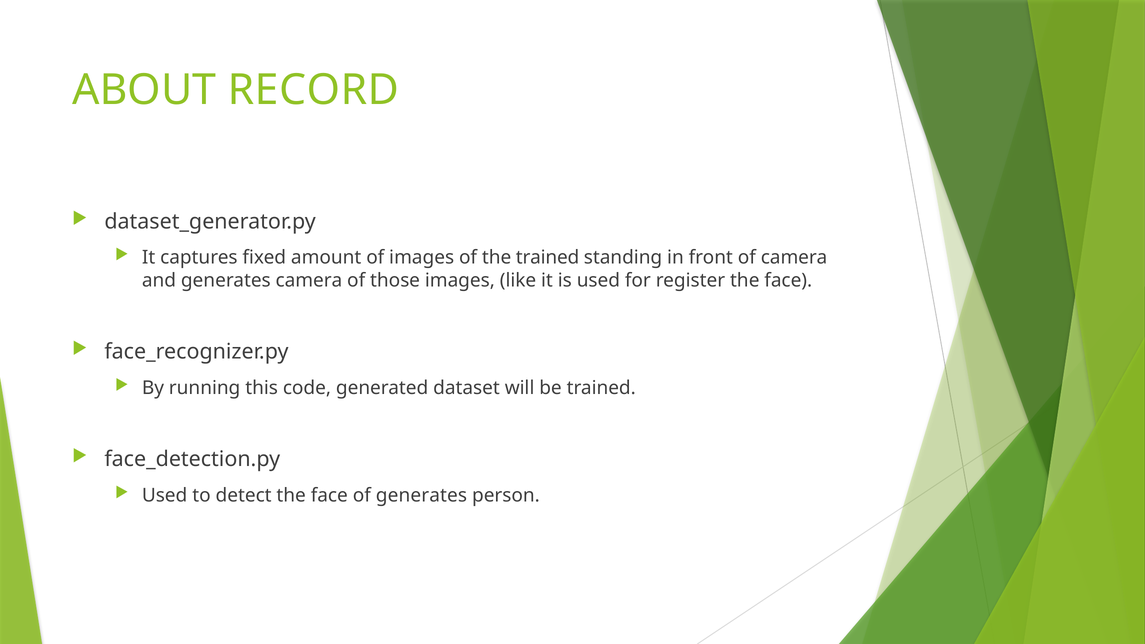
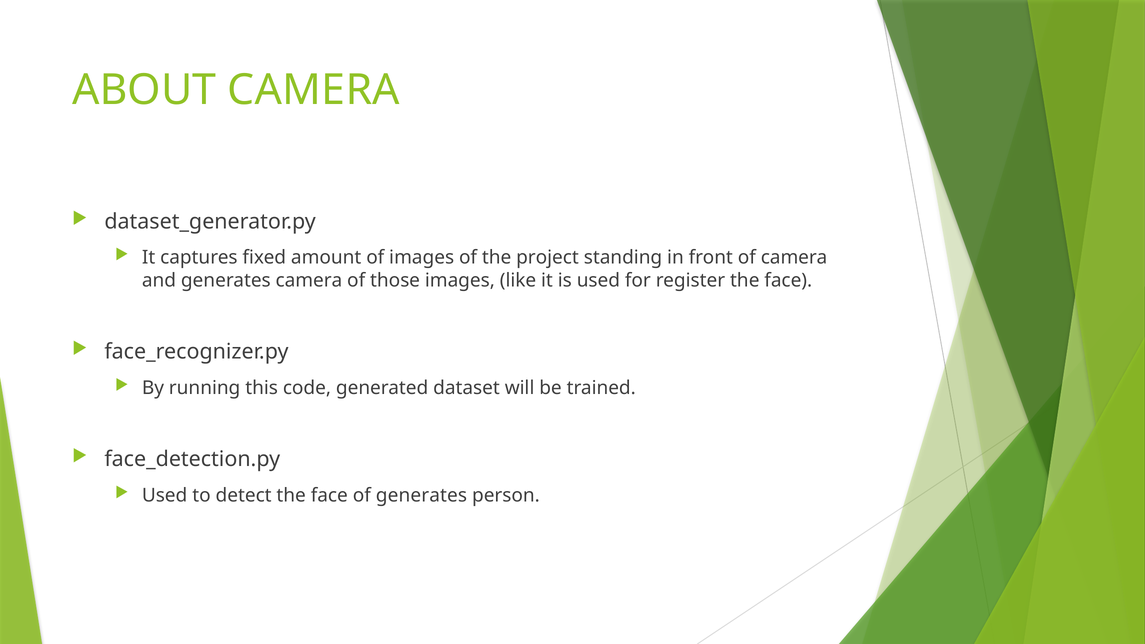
ABOUT RECORD: RECORD -> CAMERA
the trained: trained -> project
